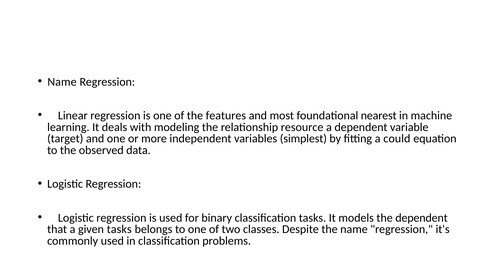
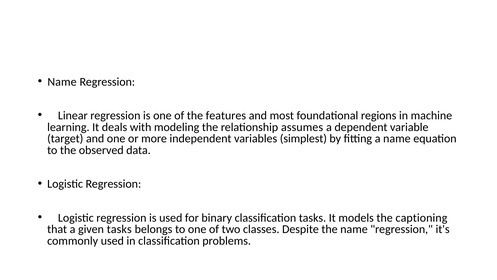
nearest: nearest -> regions
resource: resource -> assumes
a could: could -> name
the dependent: dependent -> captioning
